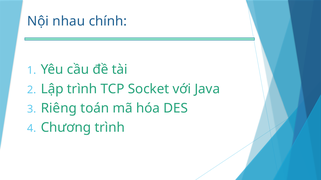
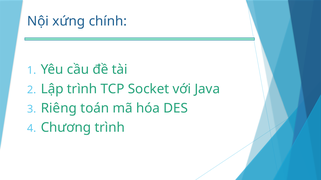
nhau: nhau -> xứng
